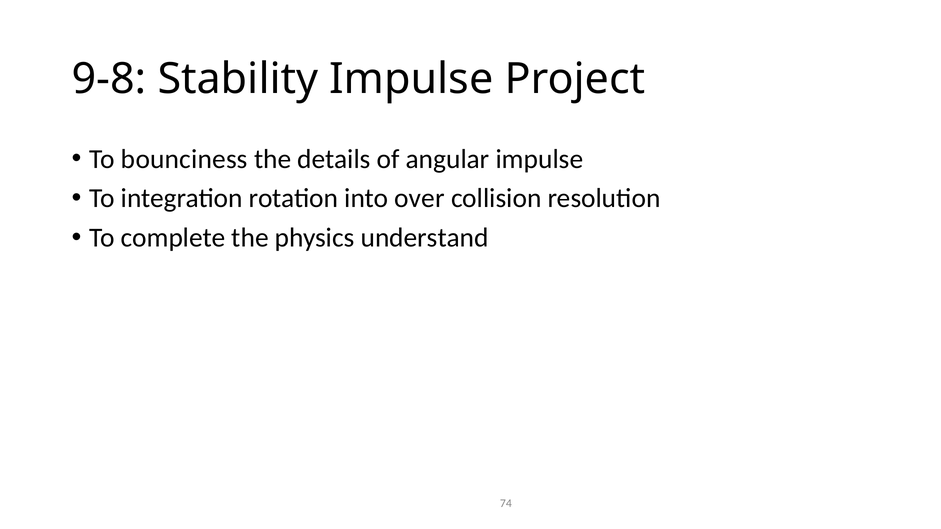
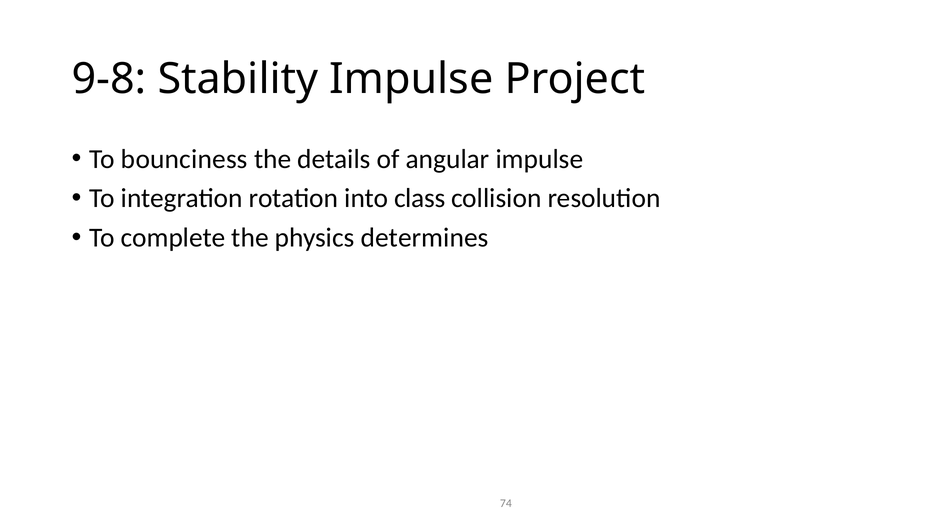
over: over -> class
understand: understand -> determines
